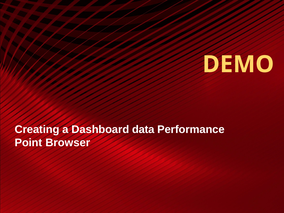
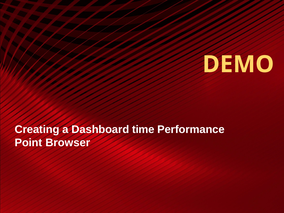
data: data -> time
